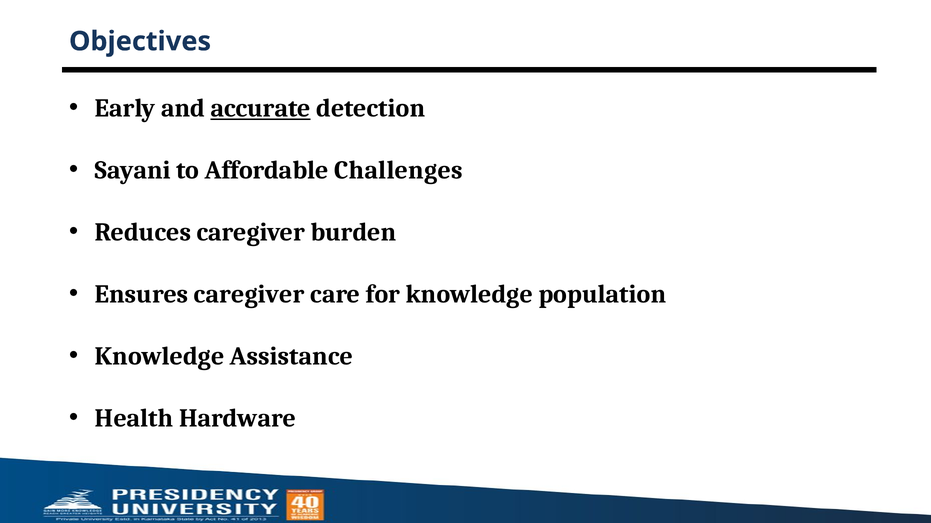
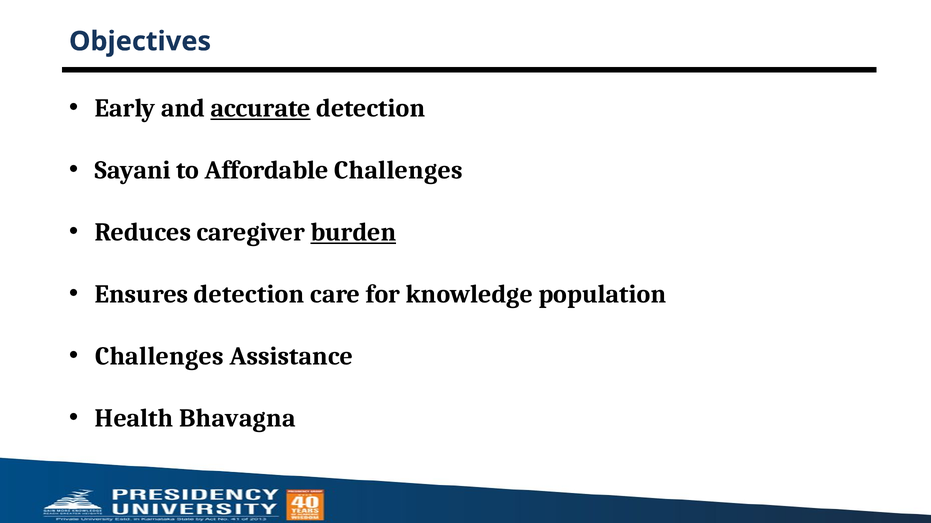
burden underline: none -> present
Ensures caregiver: caregiver -> detection
Knowledge at (160, 357): Knowledge -> Challenges
Hardware: Hardware -> Bhavagna
